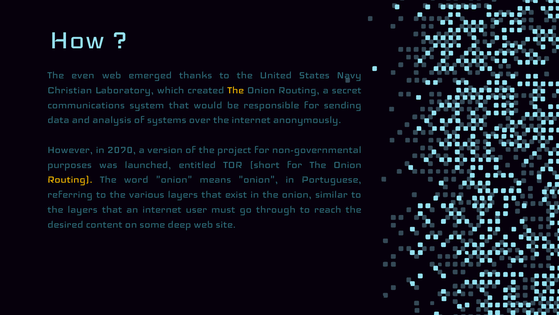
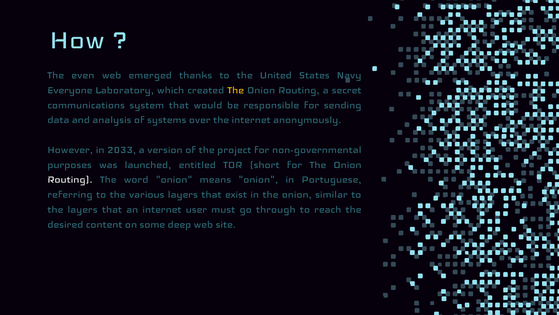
Christian: Christian -> Everyone
2070: 2070 -> 2033
Routing at (70, 179) colour: yellow -> white
